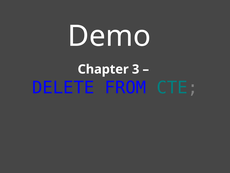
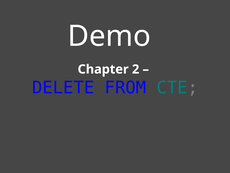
3: 3 -> 2
